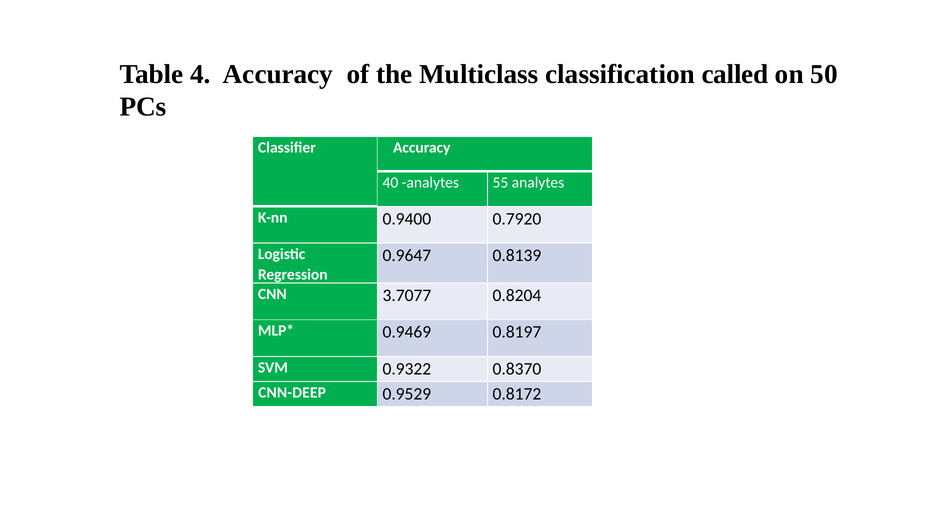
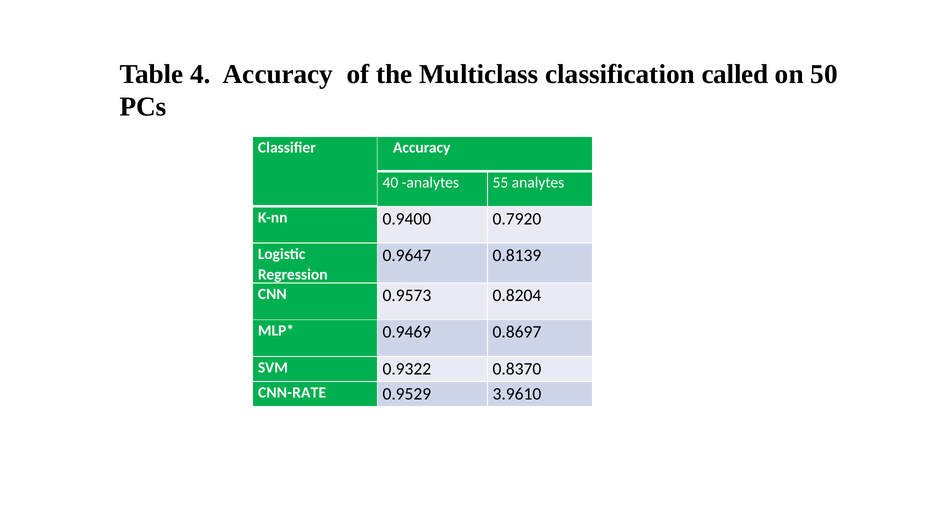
3.7077: 3.7077 -> 0.9573
0.8197: 0.8197 -> 0.8697
CNN-DEEP: CNN-DEEP -> CNN-RATE
0.8172: 0.8172 -> 3.9610
